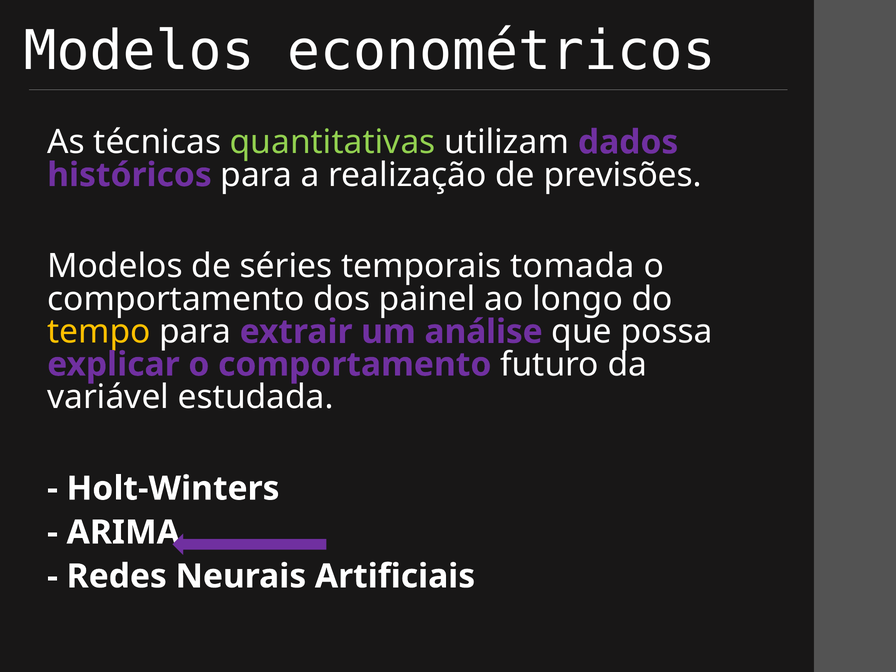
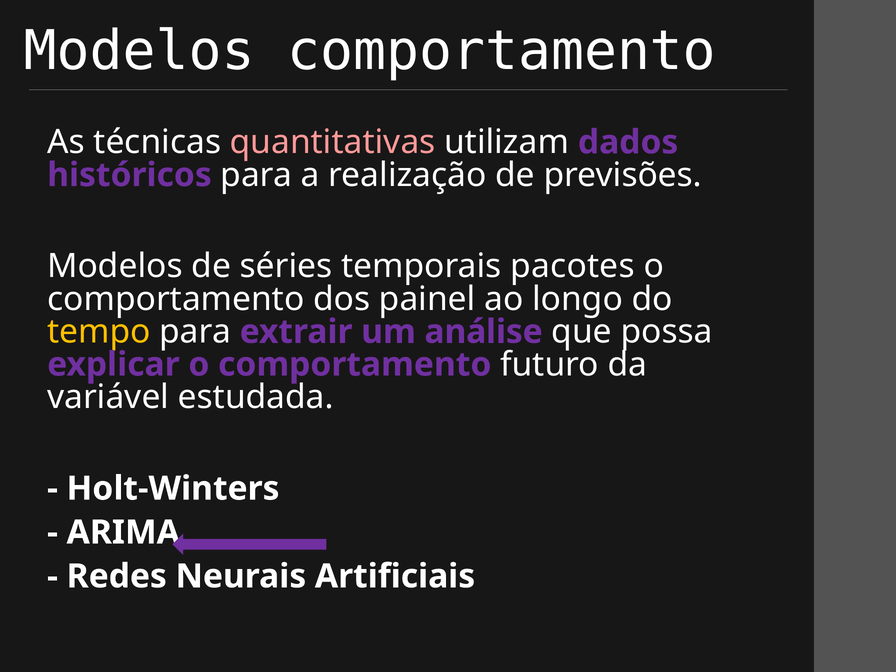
Modelos econométricos: econométricos -> comportamento
quantitativas colour: light green -> pink
tomada: tomada -> pacotes
